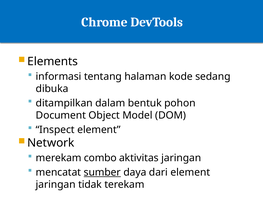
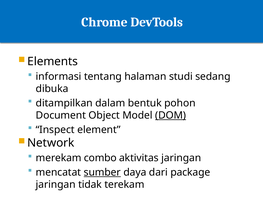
kode: kode -> studi
DOM underline: none -> present
dari element: element -> package
